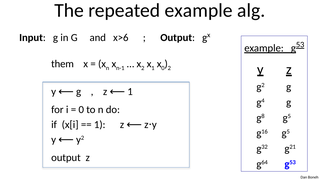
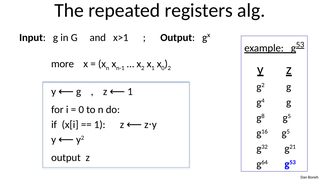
repeated example: example -> registers
x>6: x>6 -> x>1
them: them -> more
